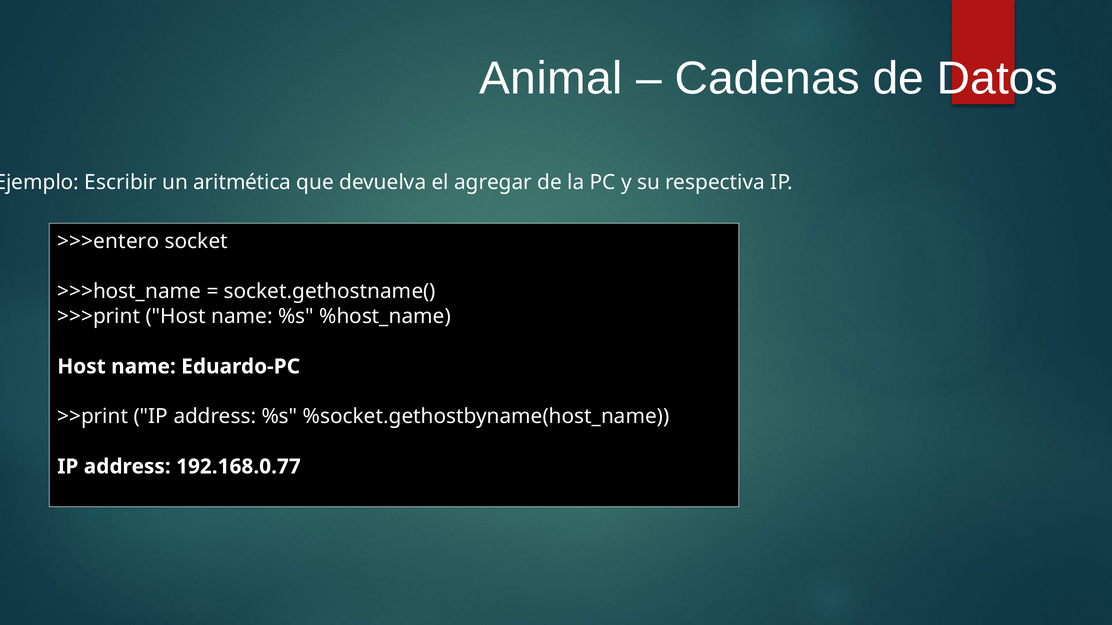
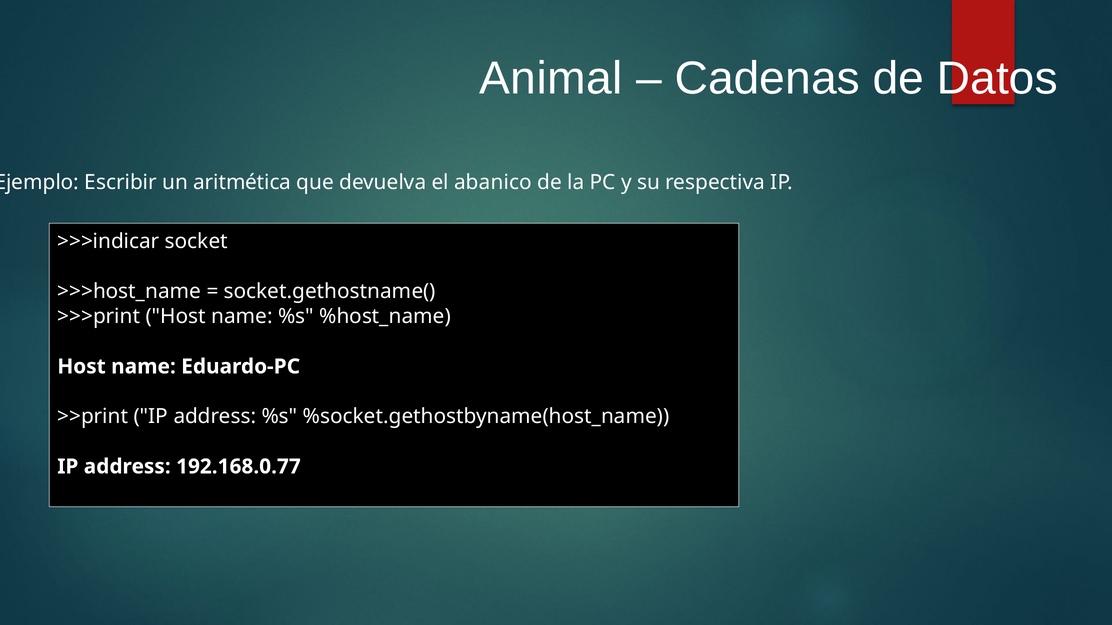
agregar: agregar -> abanico
>>>entero: >>>entero -> >>>indicar
